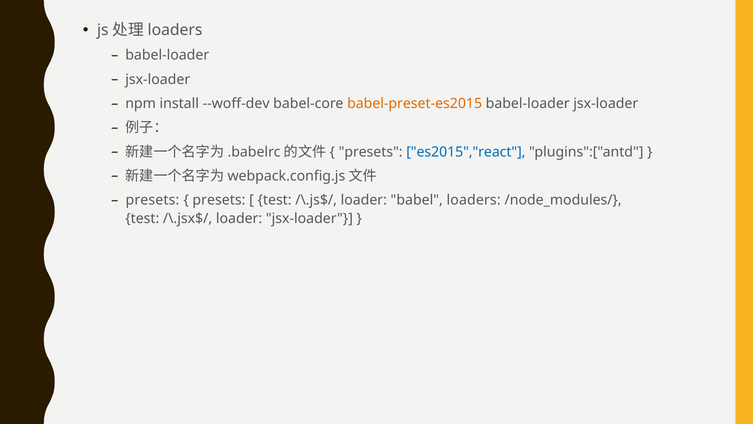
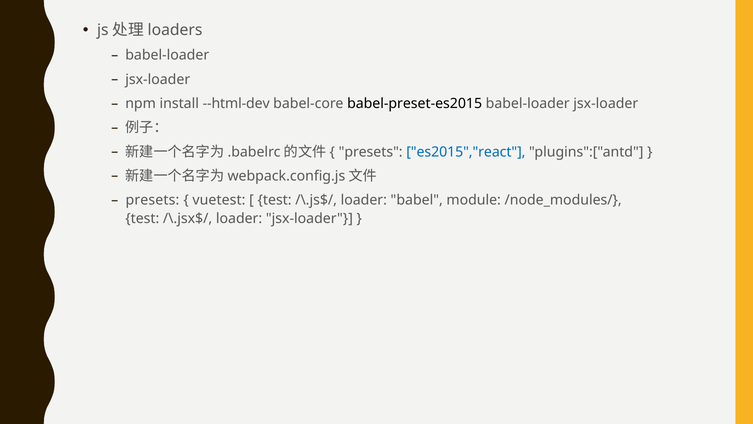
--woff-dev: --woff-dev -> --html-dev
babel-preset-es2015 colour: orange -> black
presets at (219, 200): presets -> vuetest
babel loaders: loaders -> module
